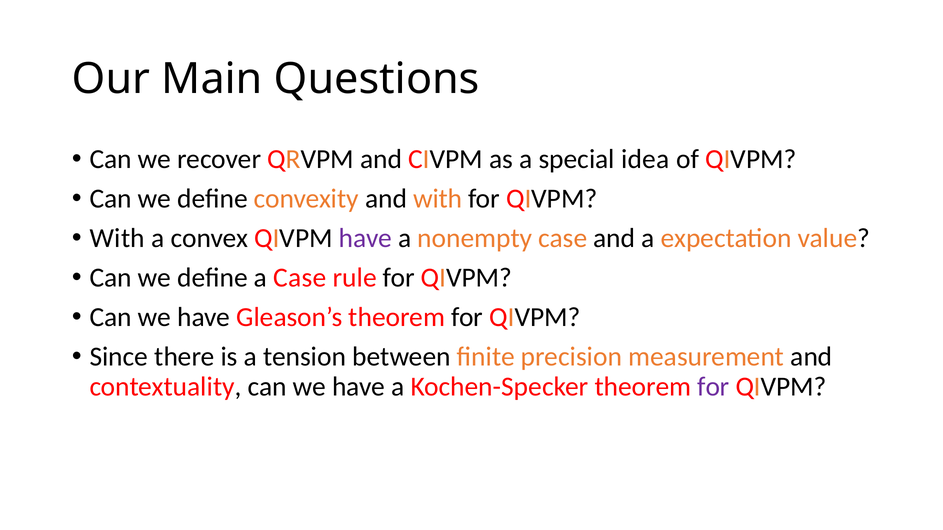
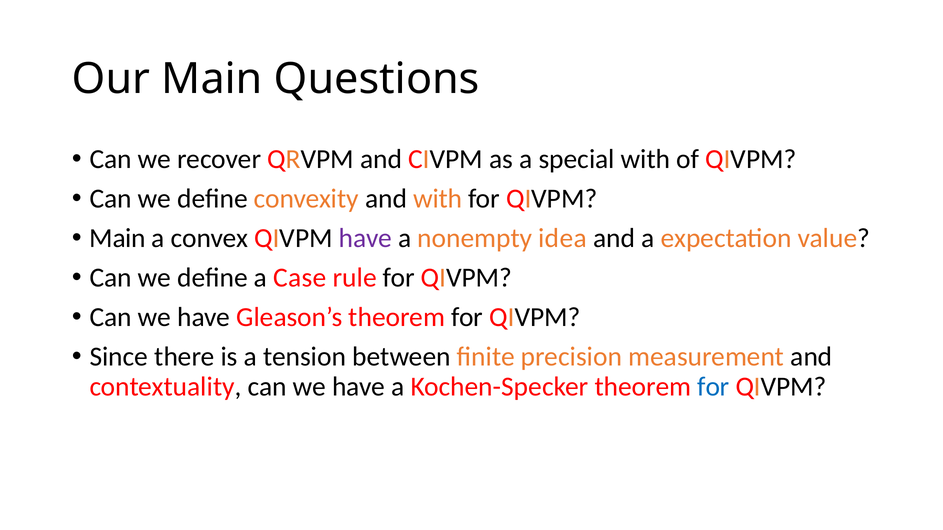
special idea: idea -> with
With at (117, 239): With -> Main
nonempty case: case -> idea
for at (713, 387) colour: purple -> blue
